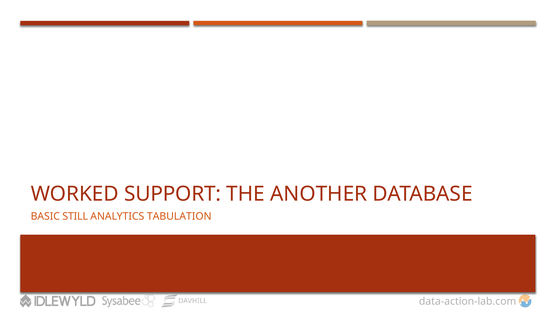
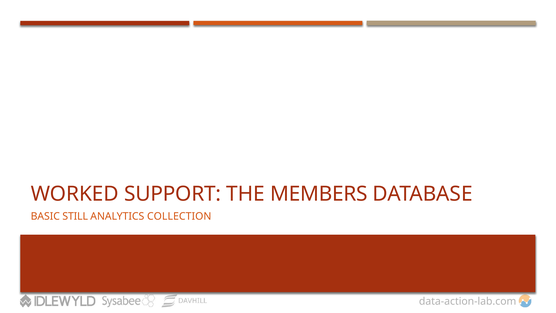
ANOTHER: ANOTHER -> MEMBERS
TABULATION: TABULATION -> COLLECTION
